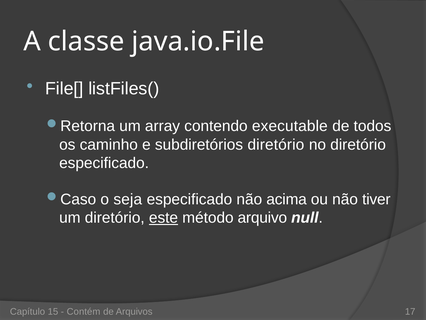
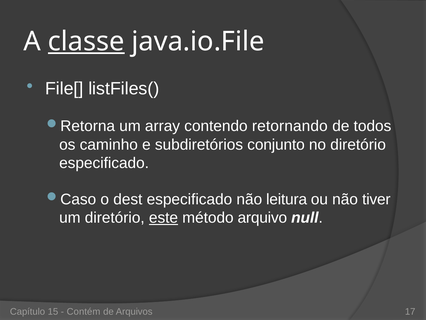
classe underline: none -> present
executable: executable -> retornando
subdiretórios diretório: diretório -> conjunto
seja: seja -> dest
acima: acima -> leitura
